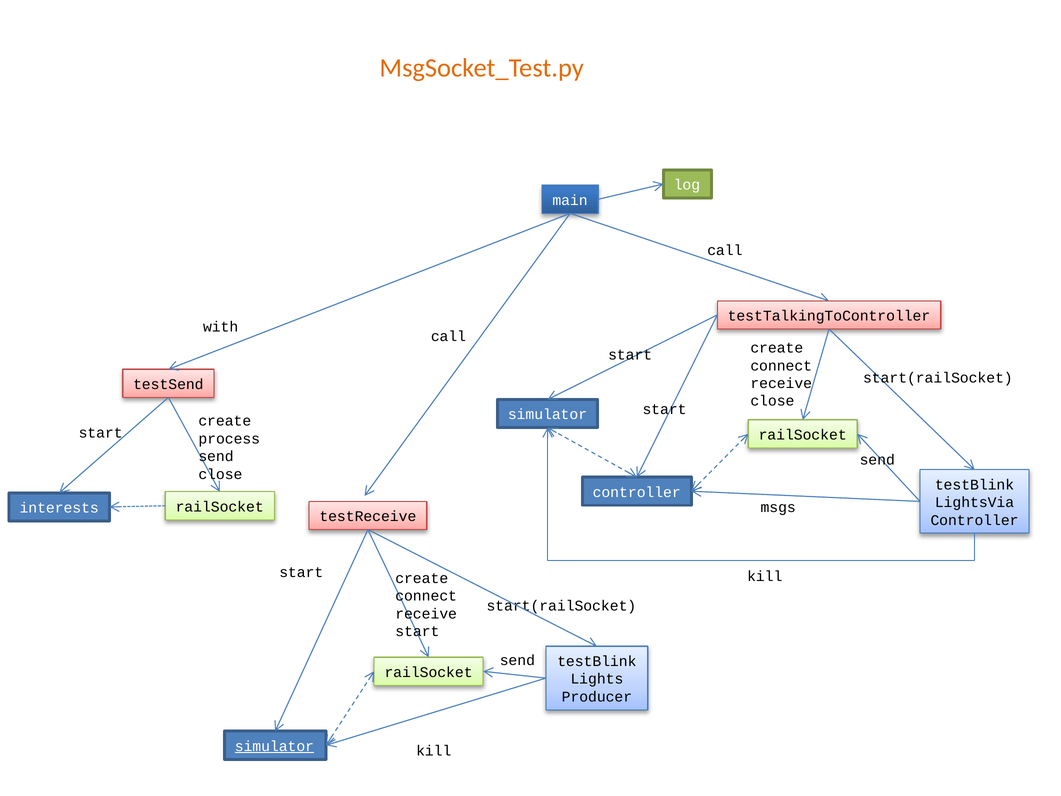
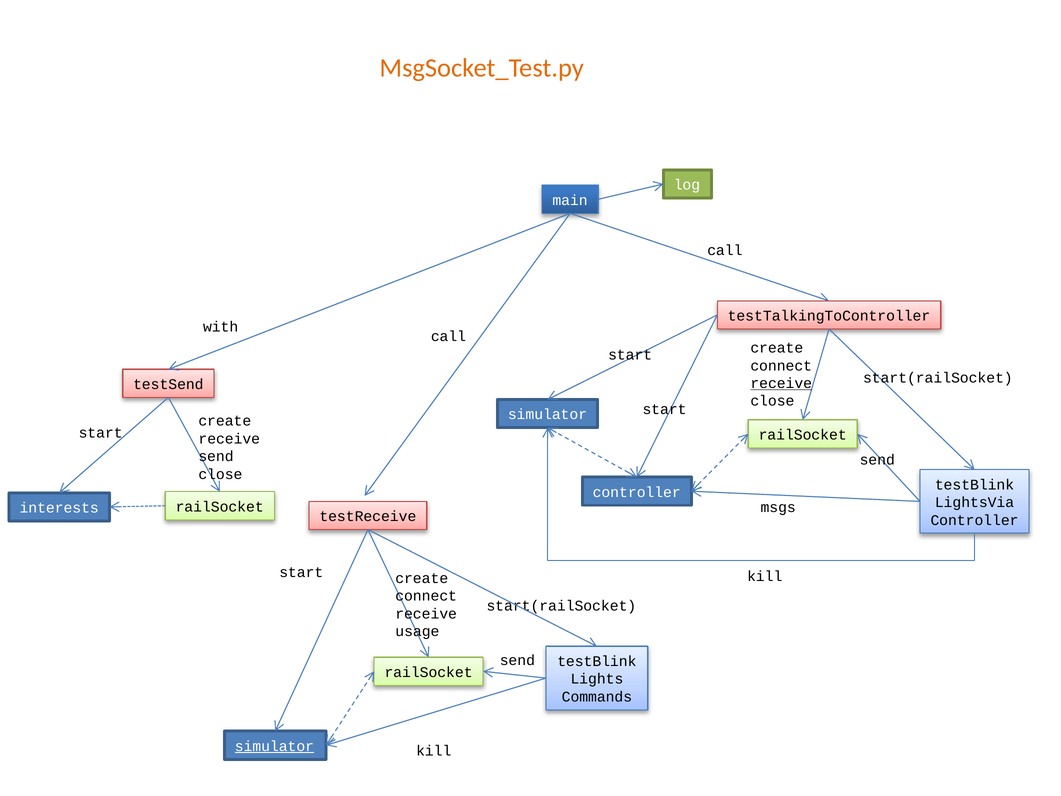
receive at (781, 383) underline: none -> present
process at (229, 439): process -> receive
start at (417, 631): start -> usage
Producer: Producer -> Commands
